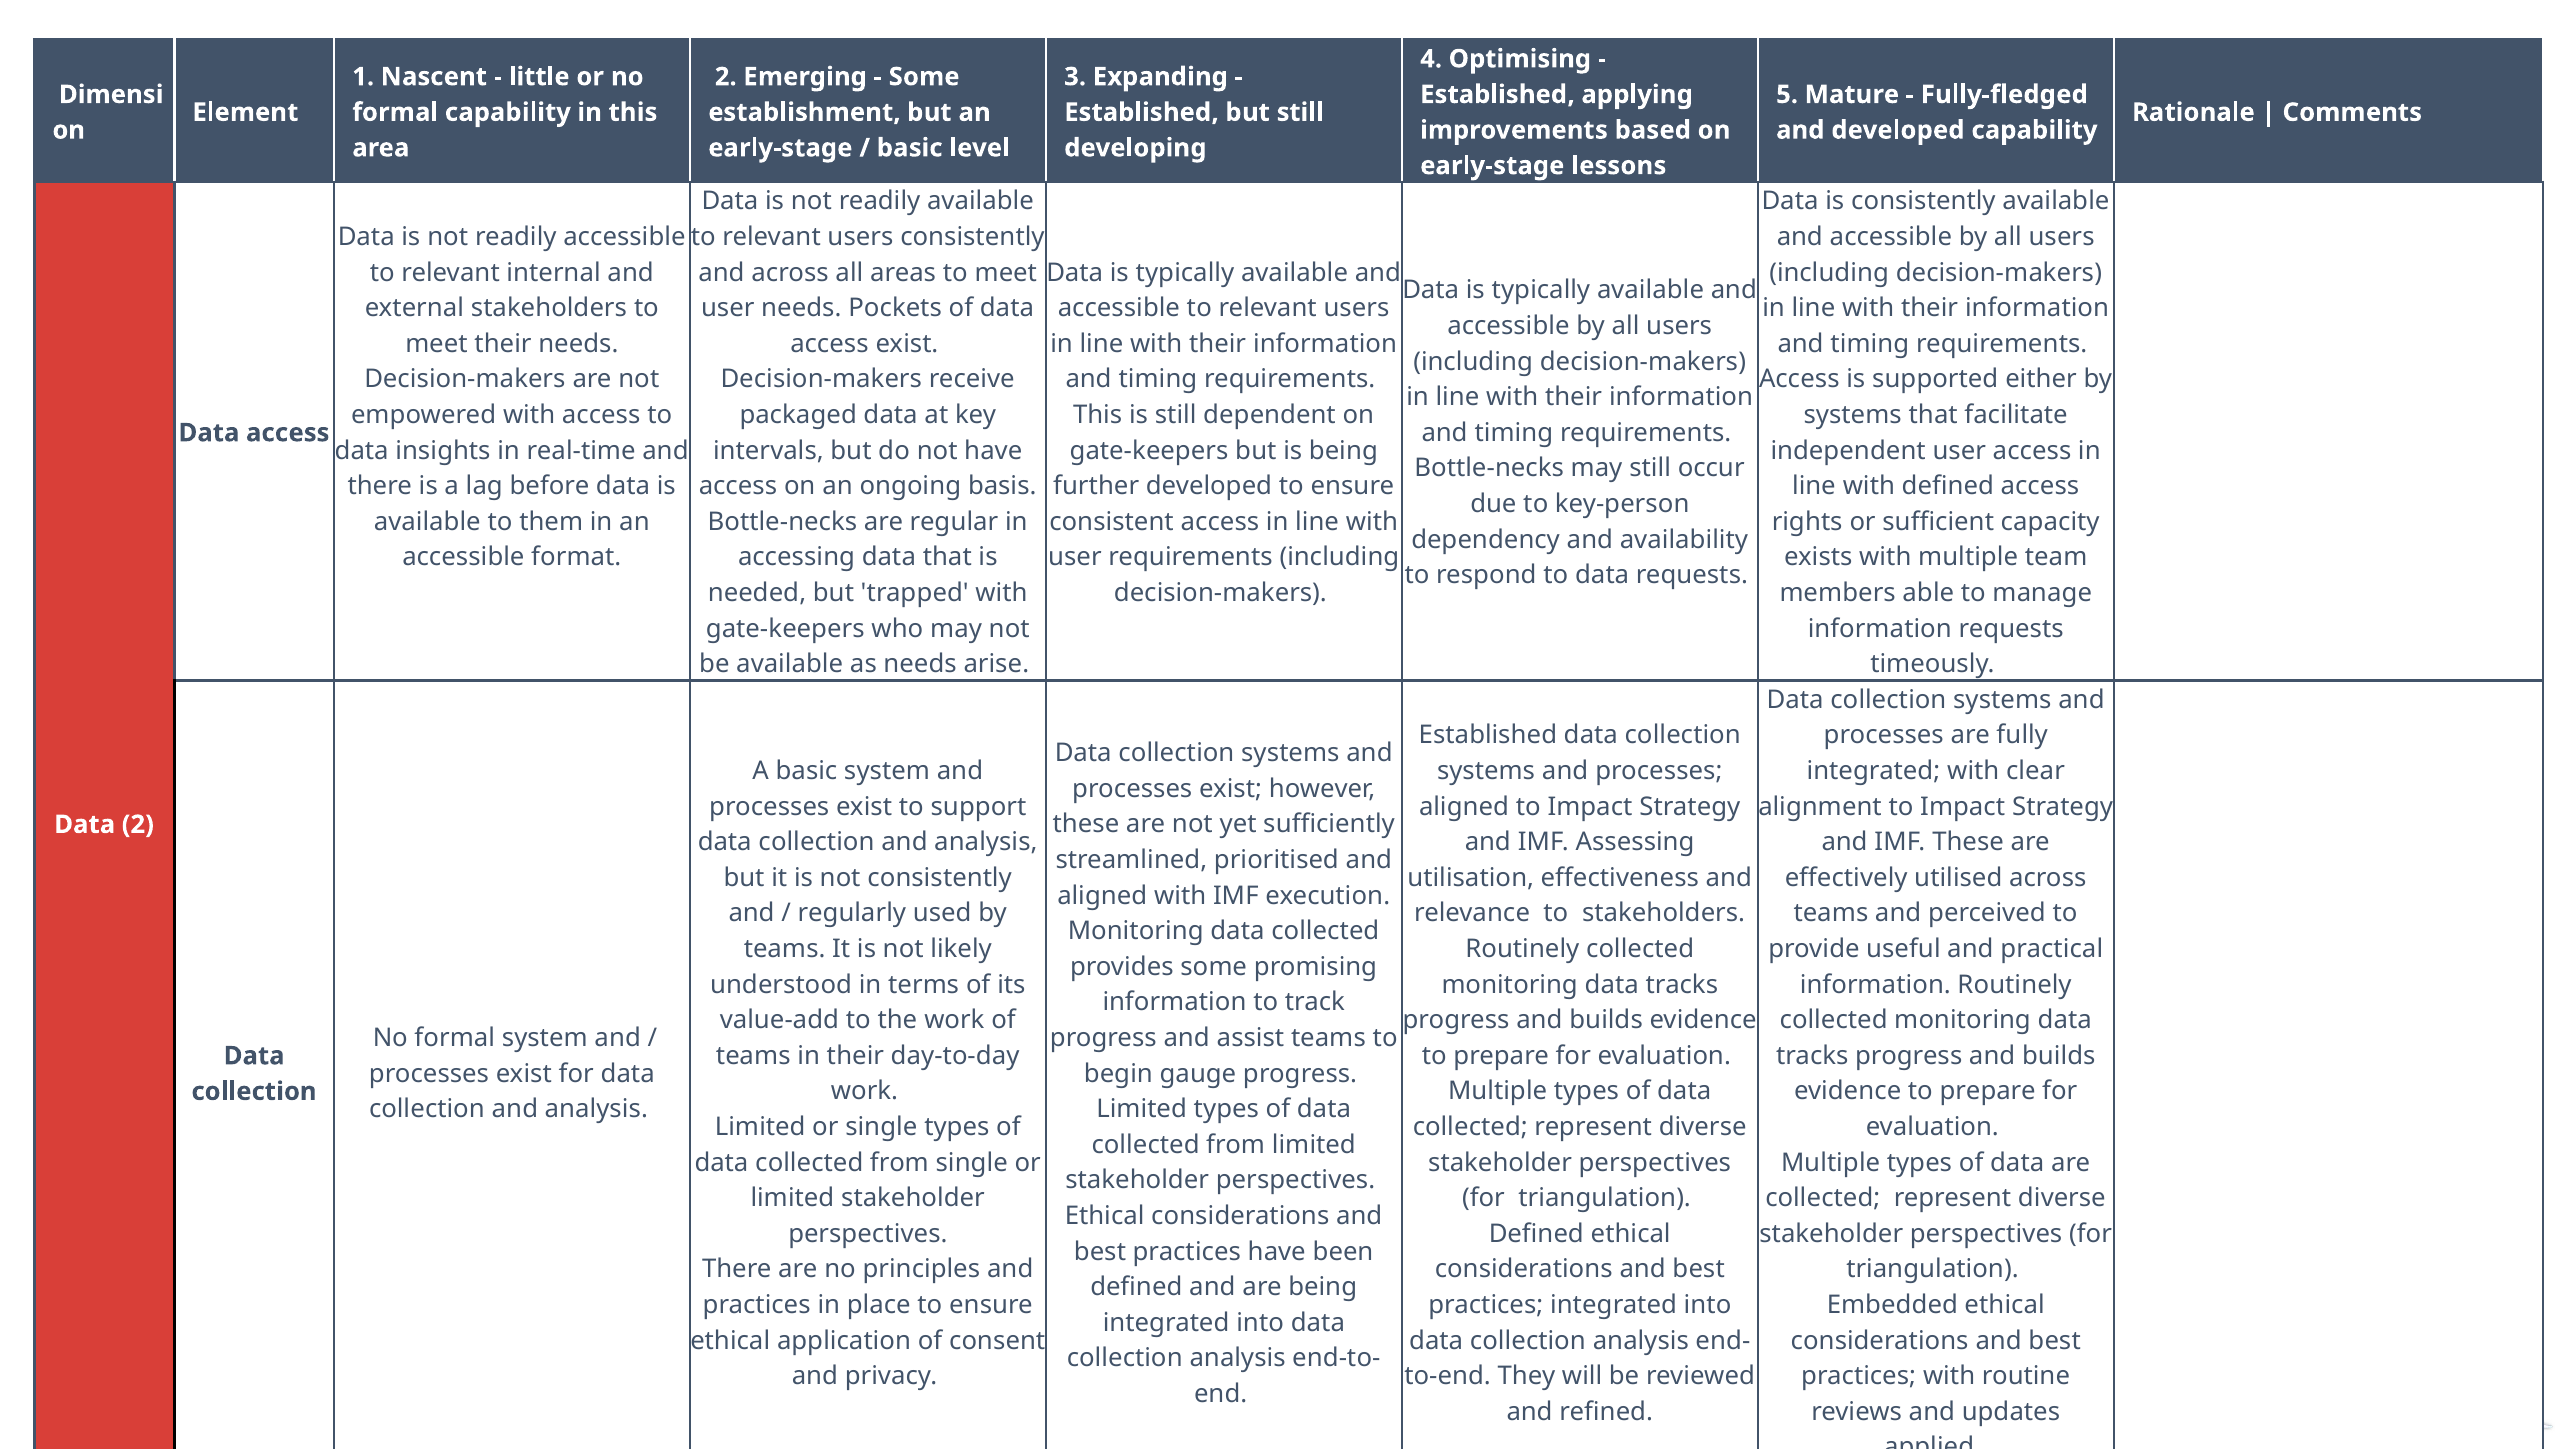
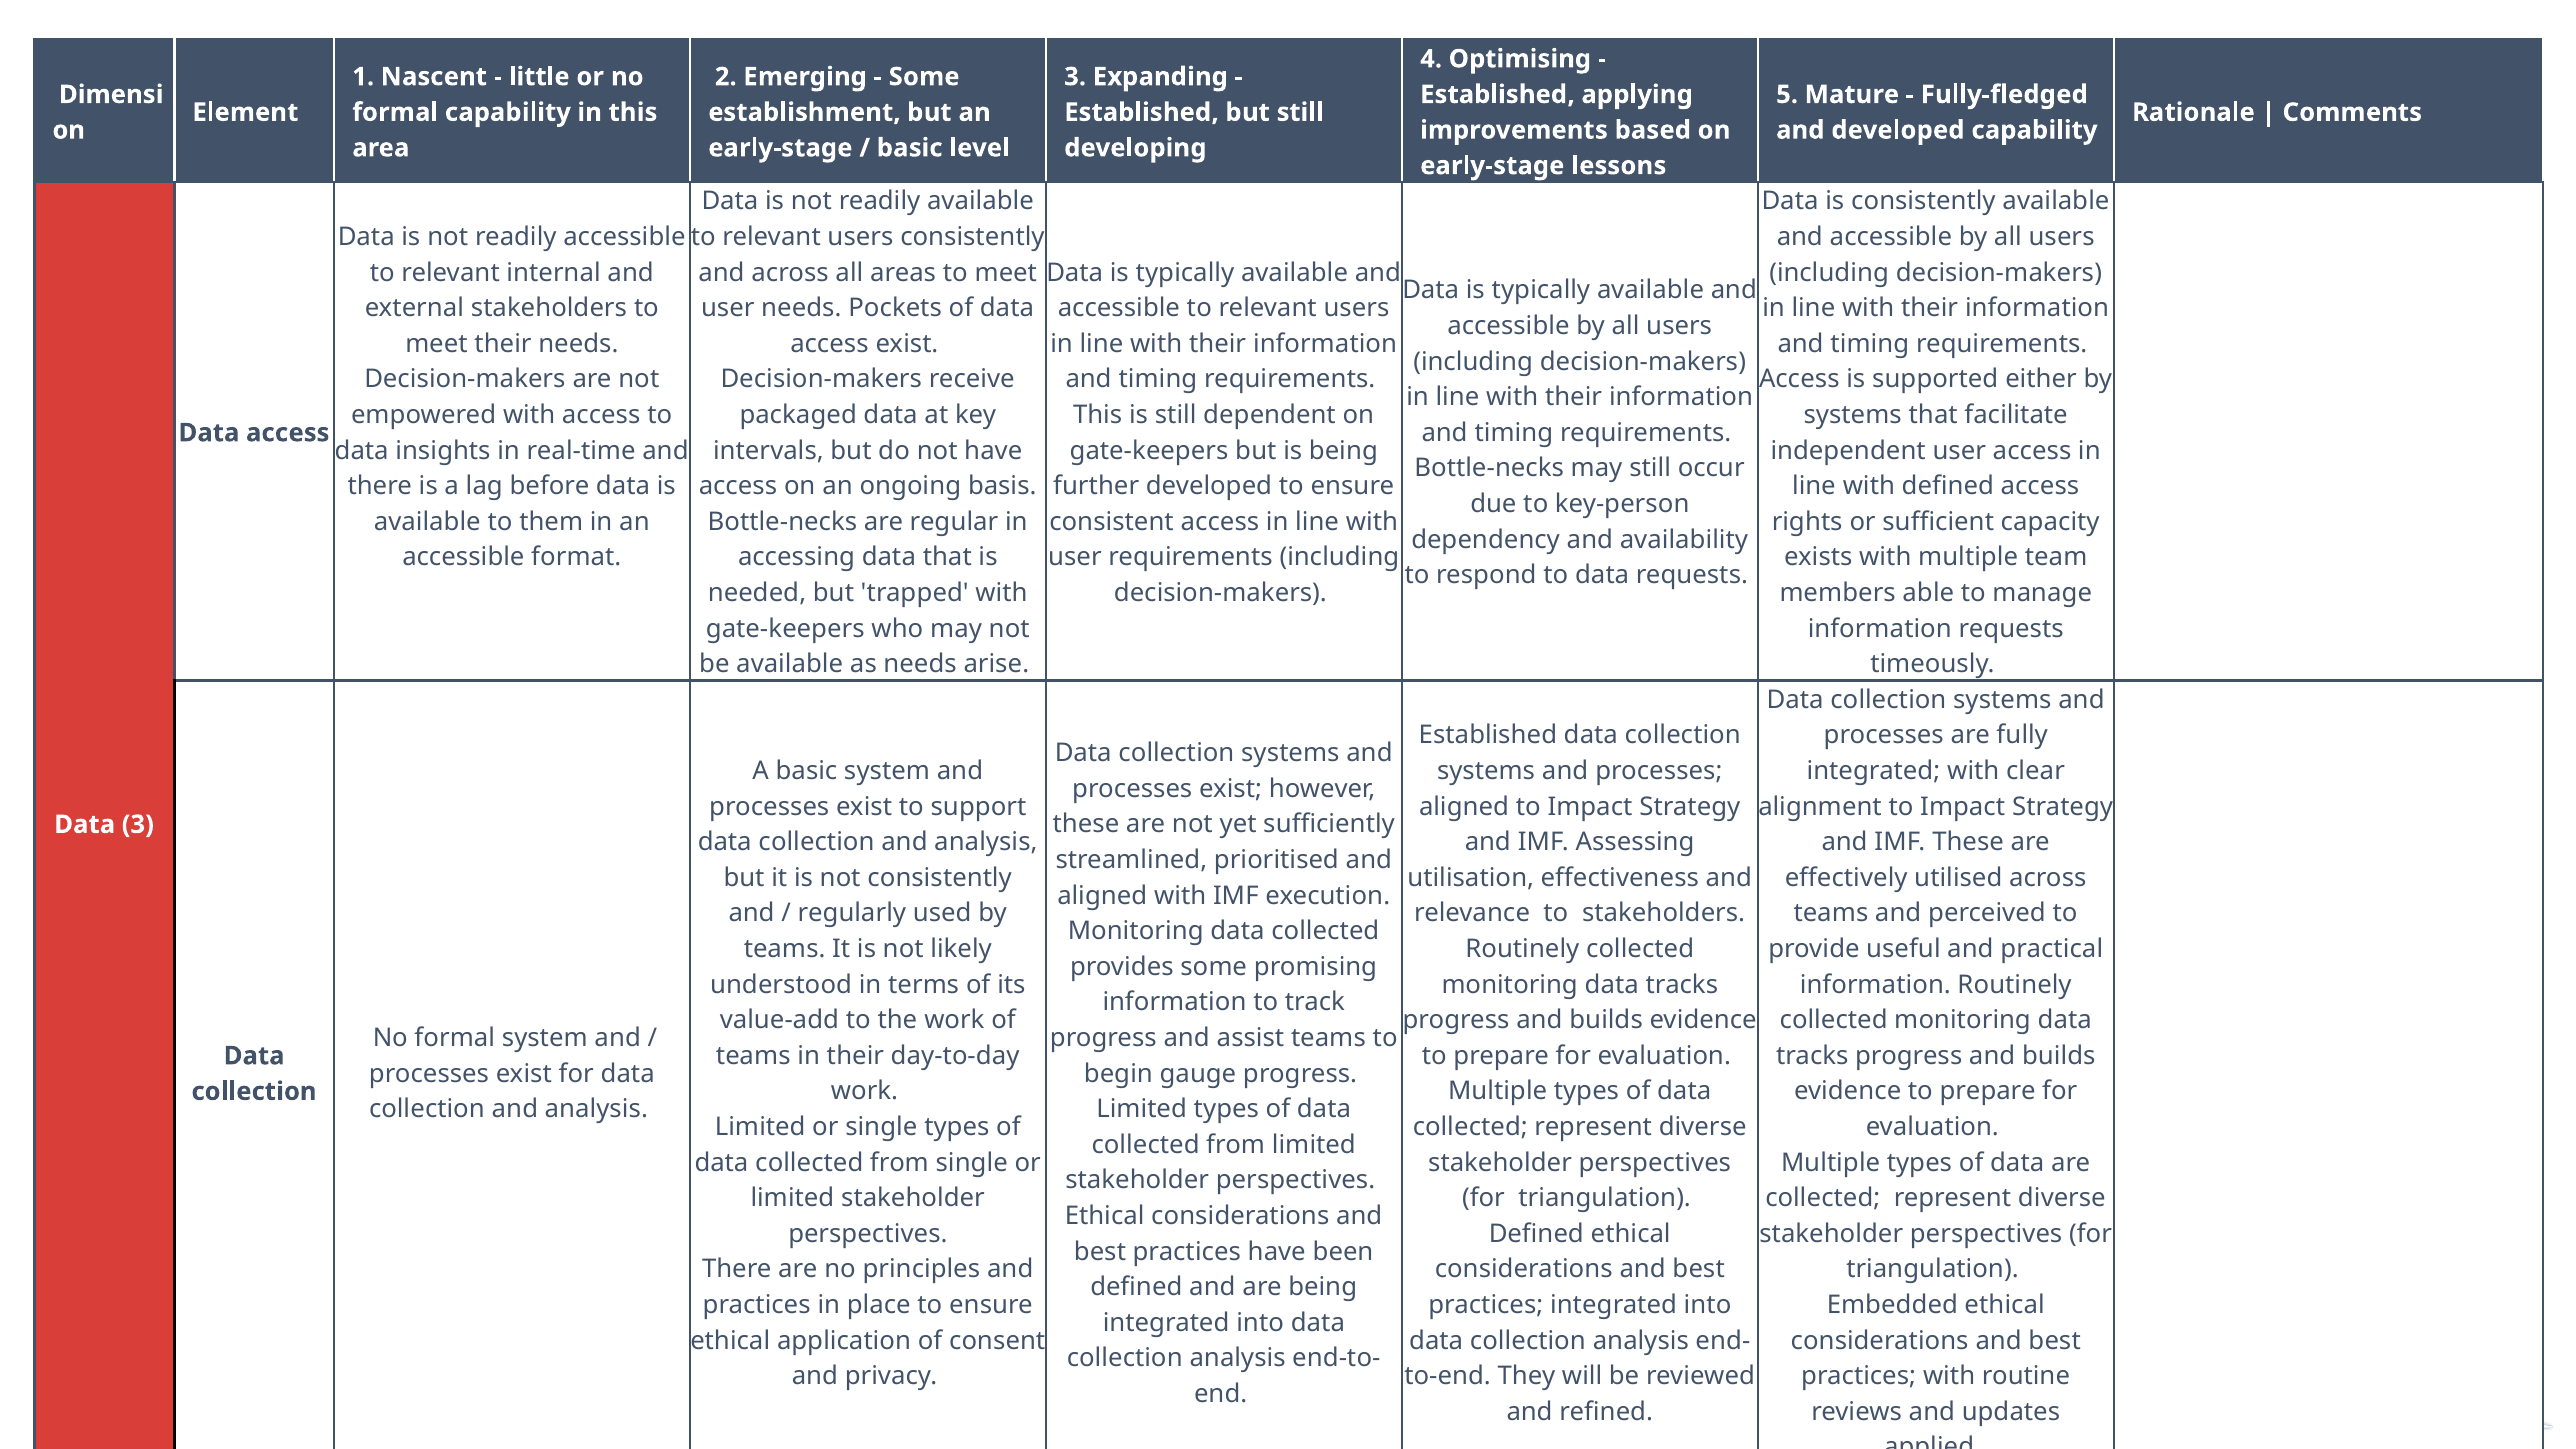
Data 2: 2 -> 3
